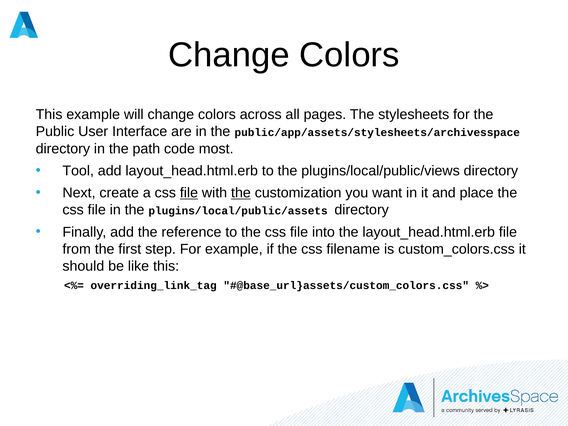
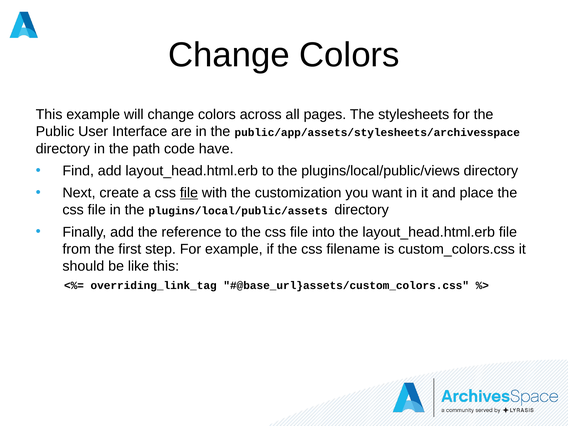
most: most -> have
Tool: Tool -> Find
the at (241, 193) underline: present -> none
